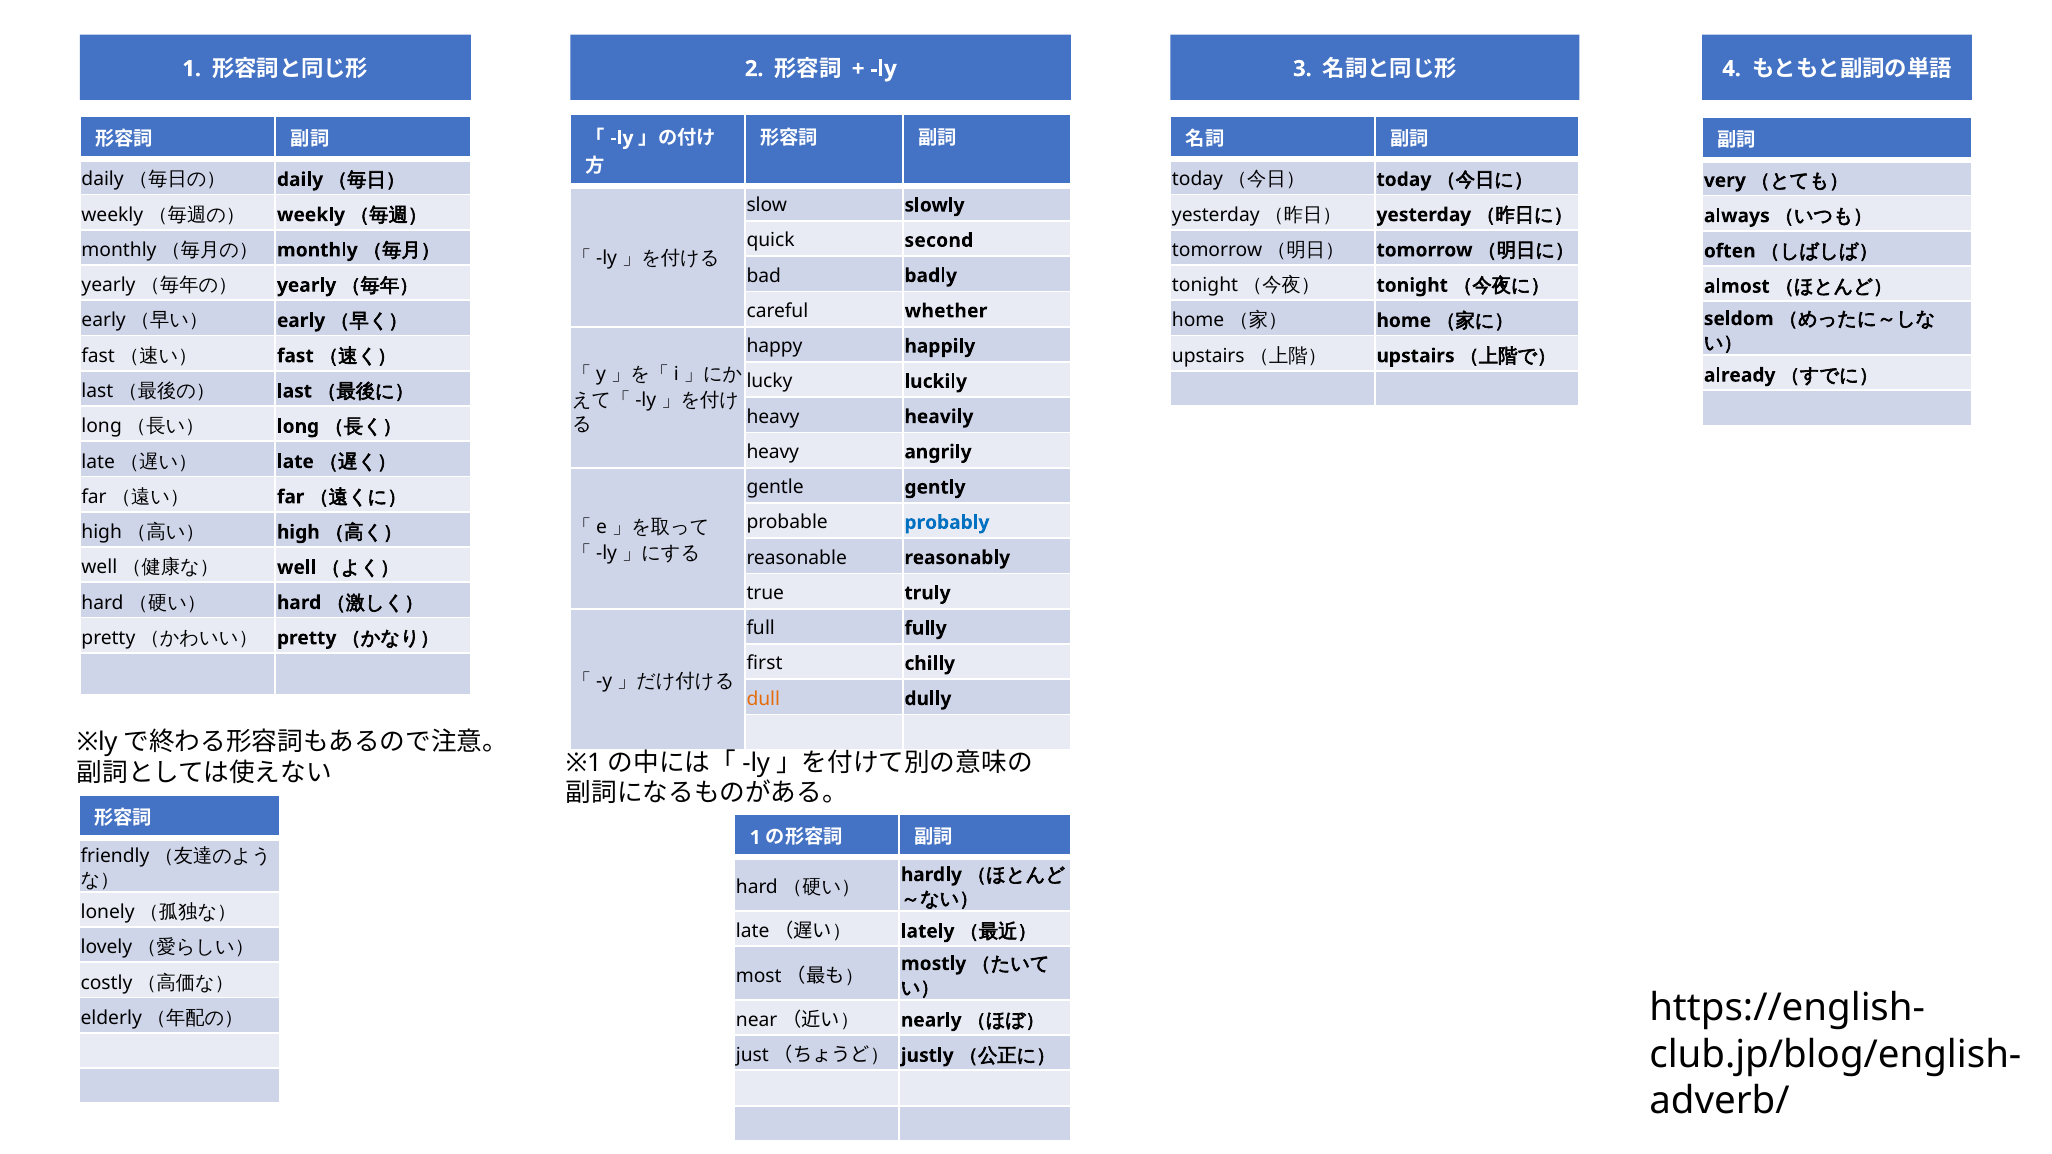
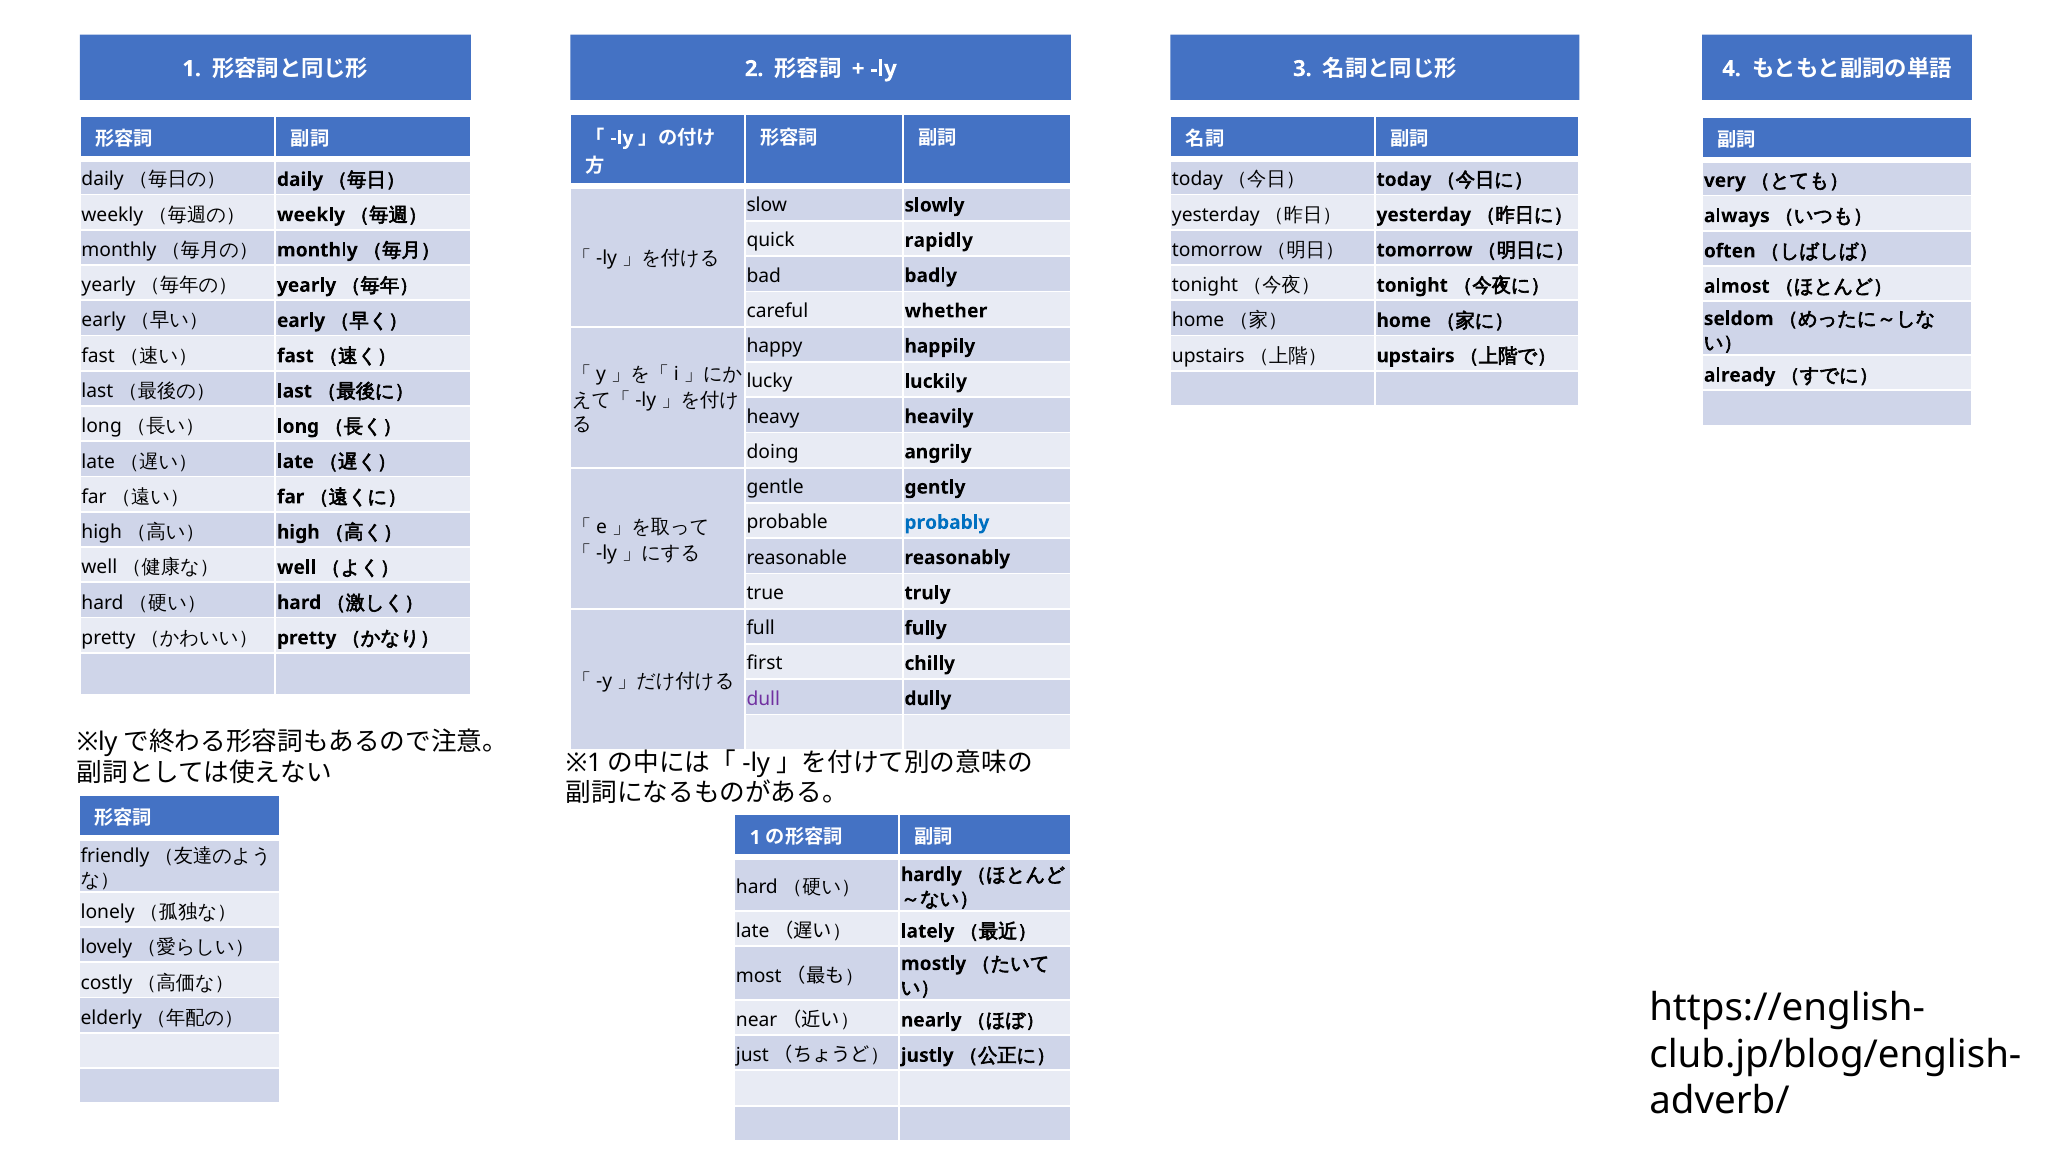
second: second -> rapidly
heavy at (773, 452): heavy -> doing
dull colour: orange -> purple
